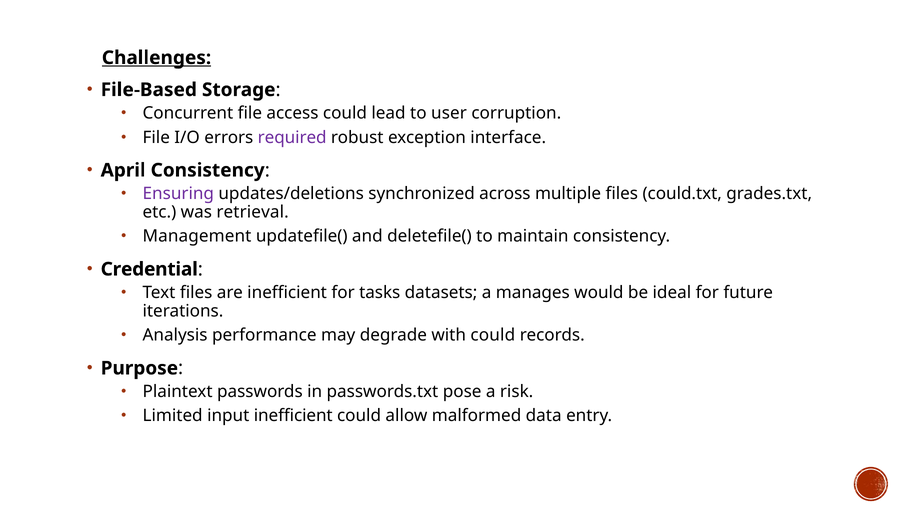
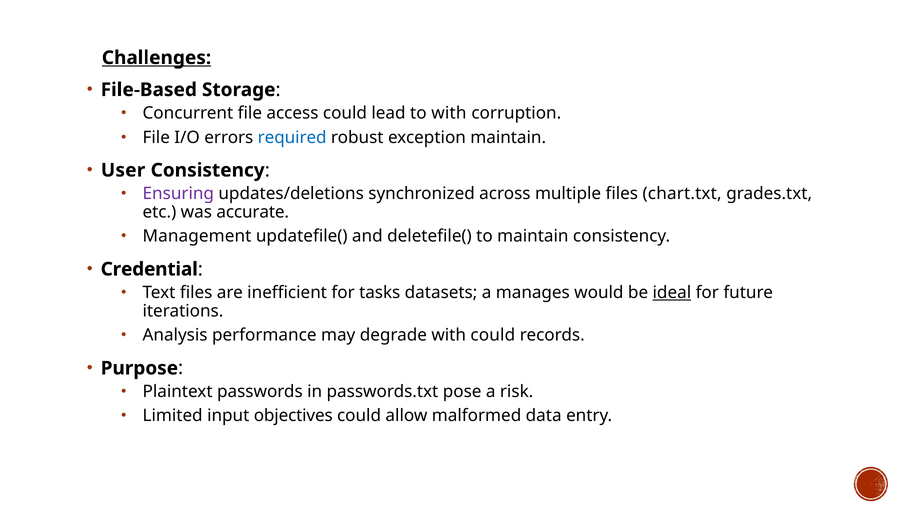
to user: user -> with
required colour: purple -> blue
exception interface: interface -> maintain
April: April -> User
could.txt: could.txt -> chart.txt
retrieval: retrieval -> accurate
ideal underline: none -> present
input inefficient: inefficient -> objectives
